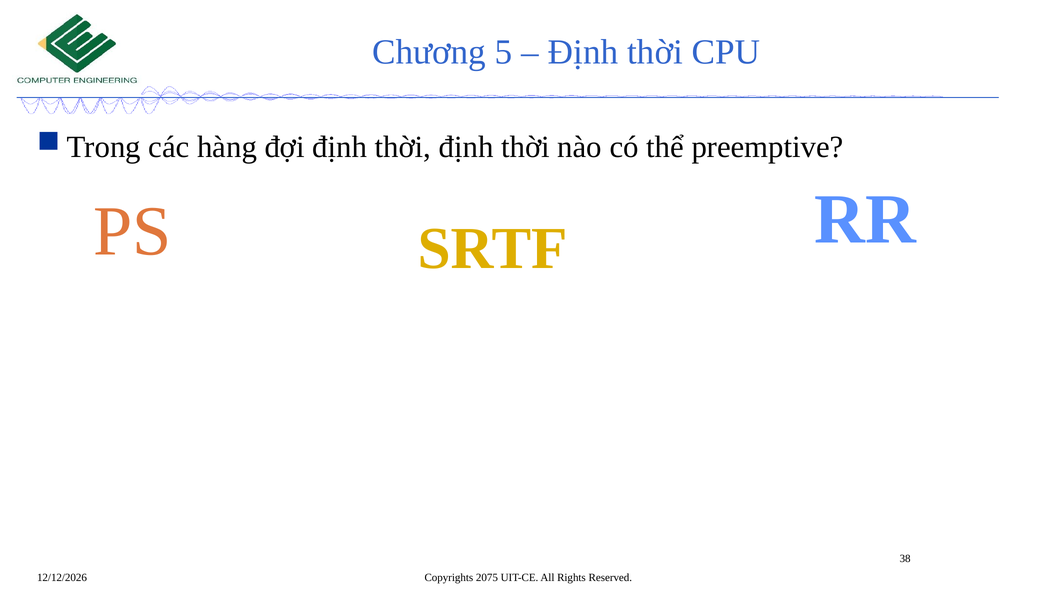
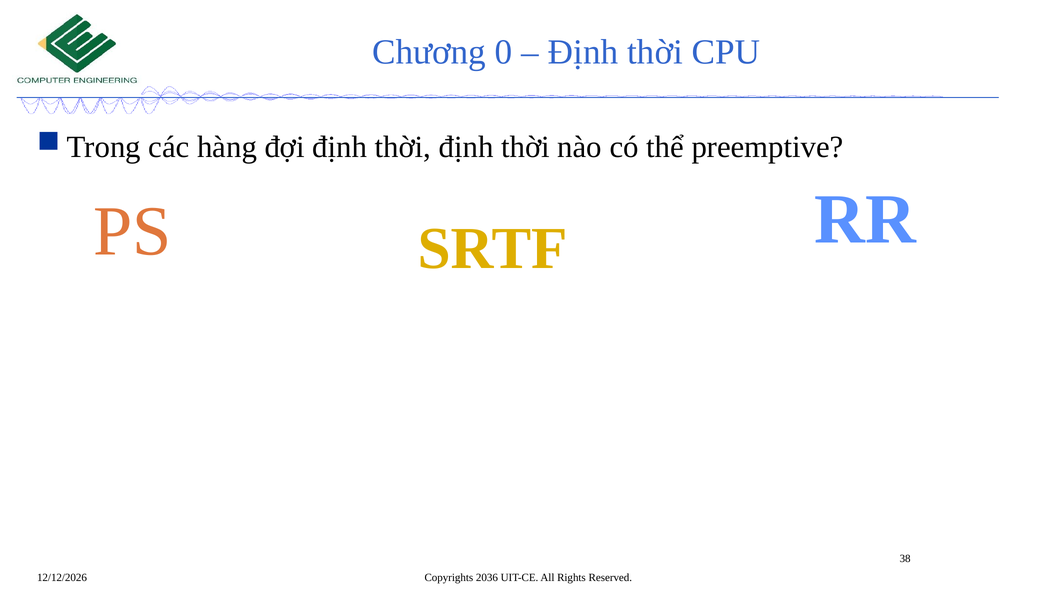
5: 5 -> 0
2075: 2075 -> 2036
